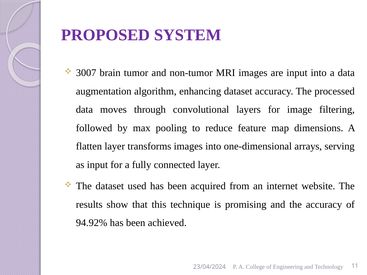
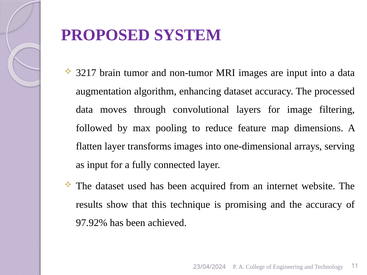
3007: 3007 -> 3217
94.92%: 94.92% -> 97.92%
